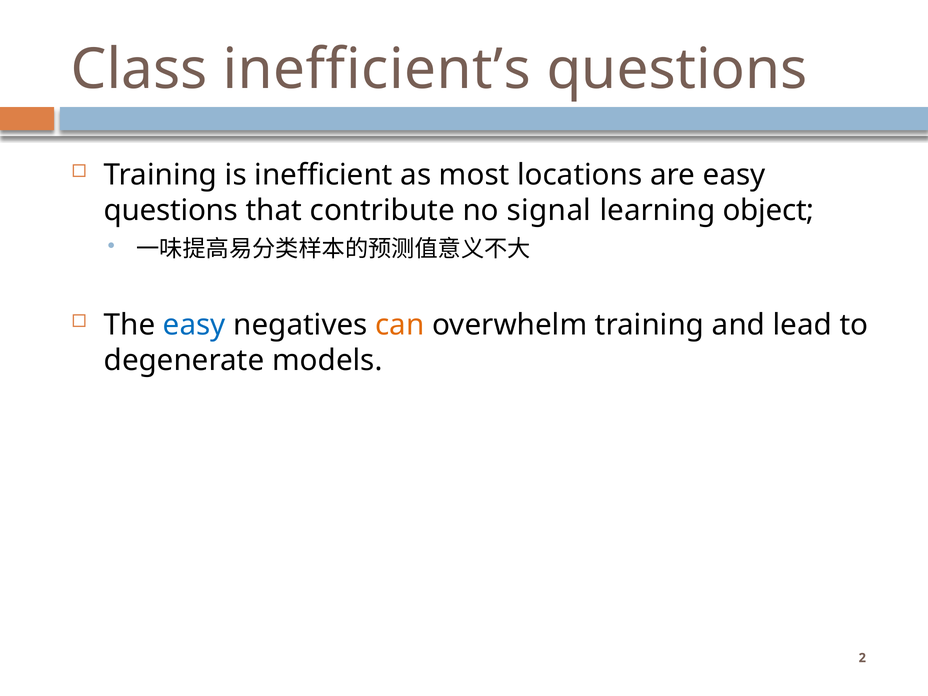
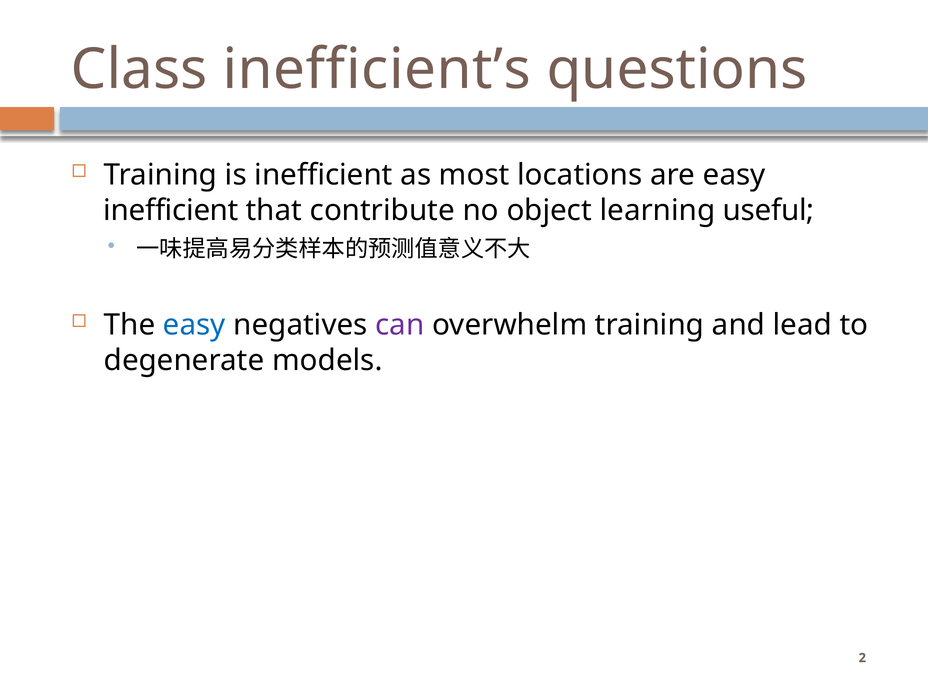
questions at (171, 211): questions -> inefficient
signal: signal -> object
object: object -> useful
can colour: orange -> purple
